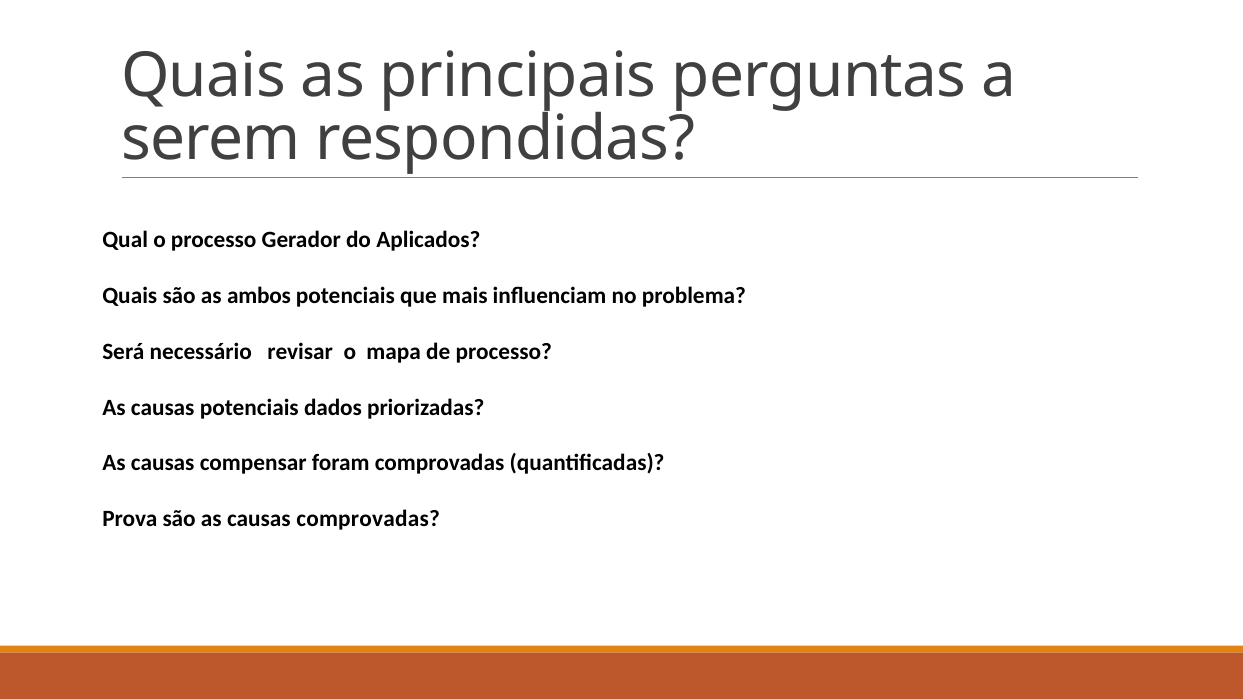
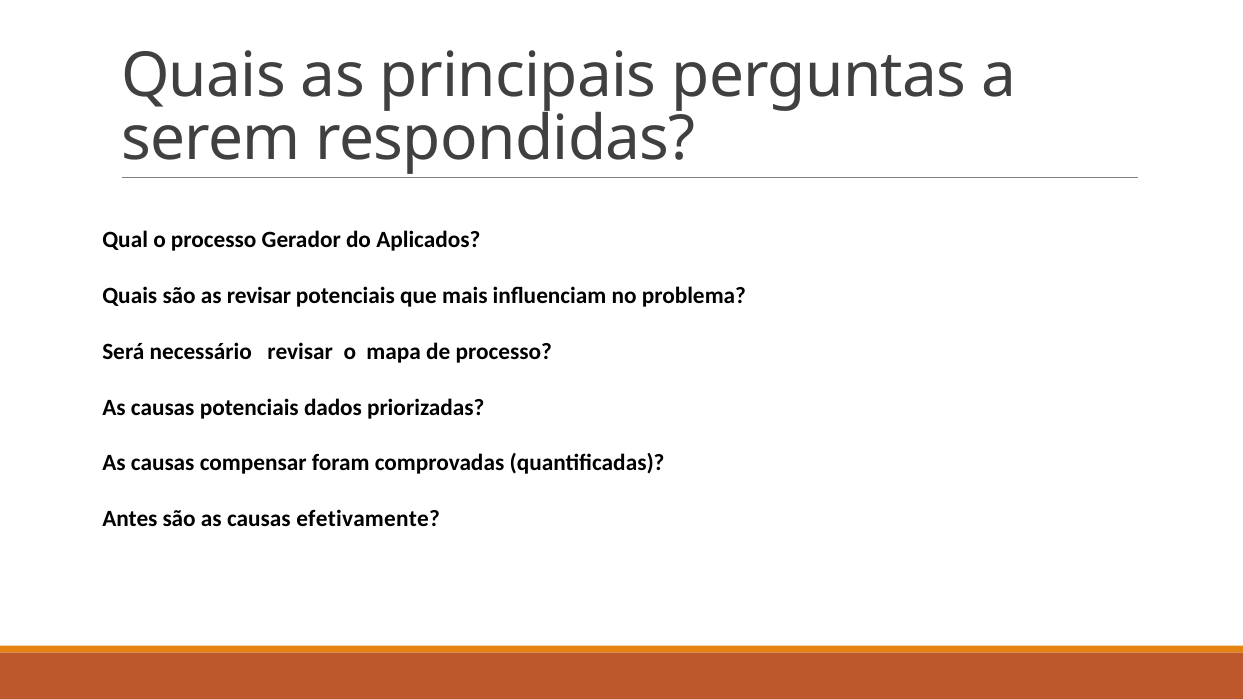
as ambos: ambos -> revisar
Prova: Prova -> Antes
causas comprovadas: comprovadas -> efetivamente
